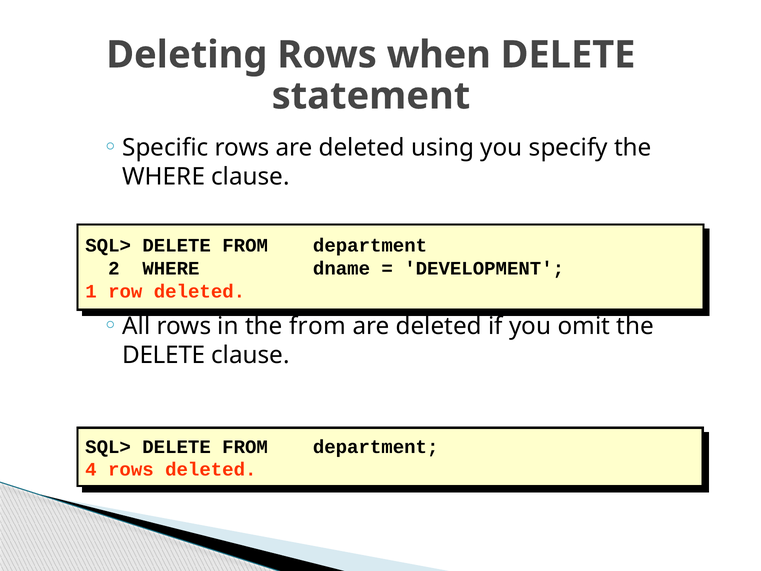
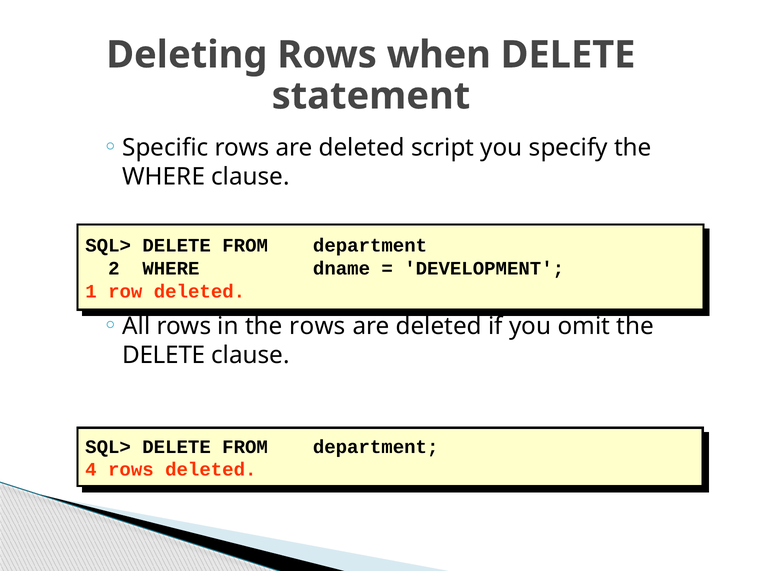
using: using -> script
the from: from -> rows
